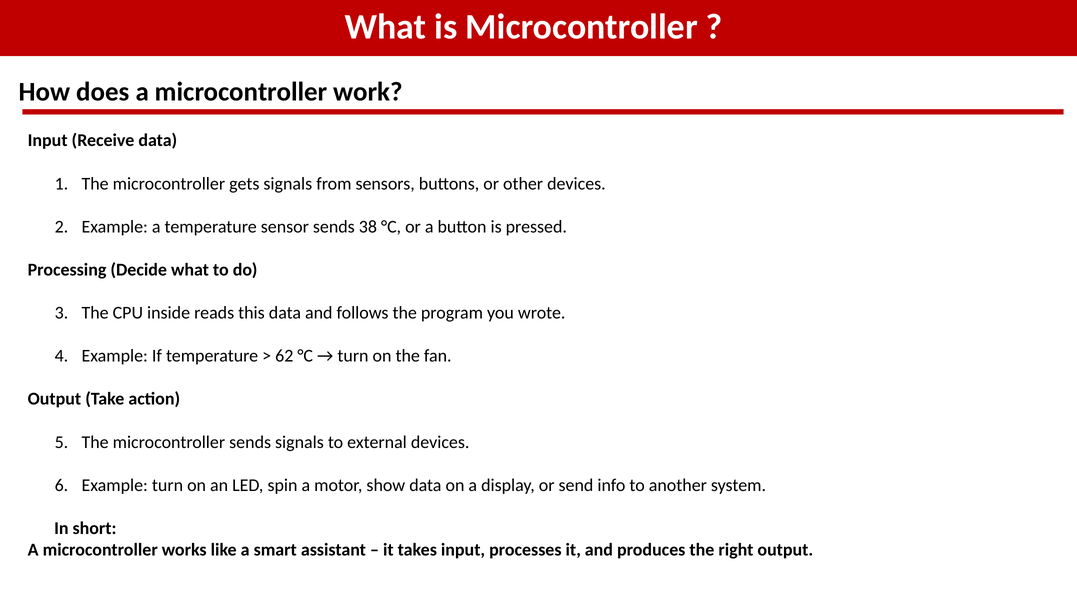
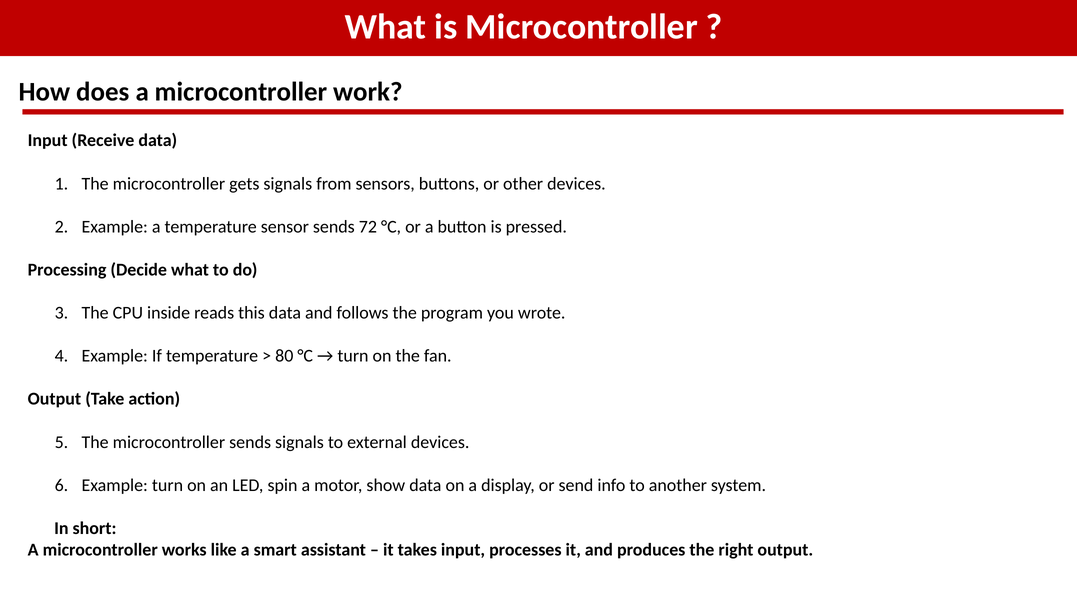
38: 38 -> 72
62: 62 -> 80
